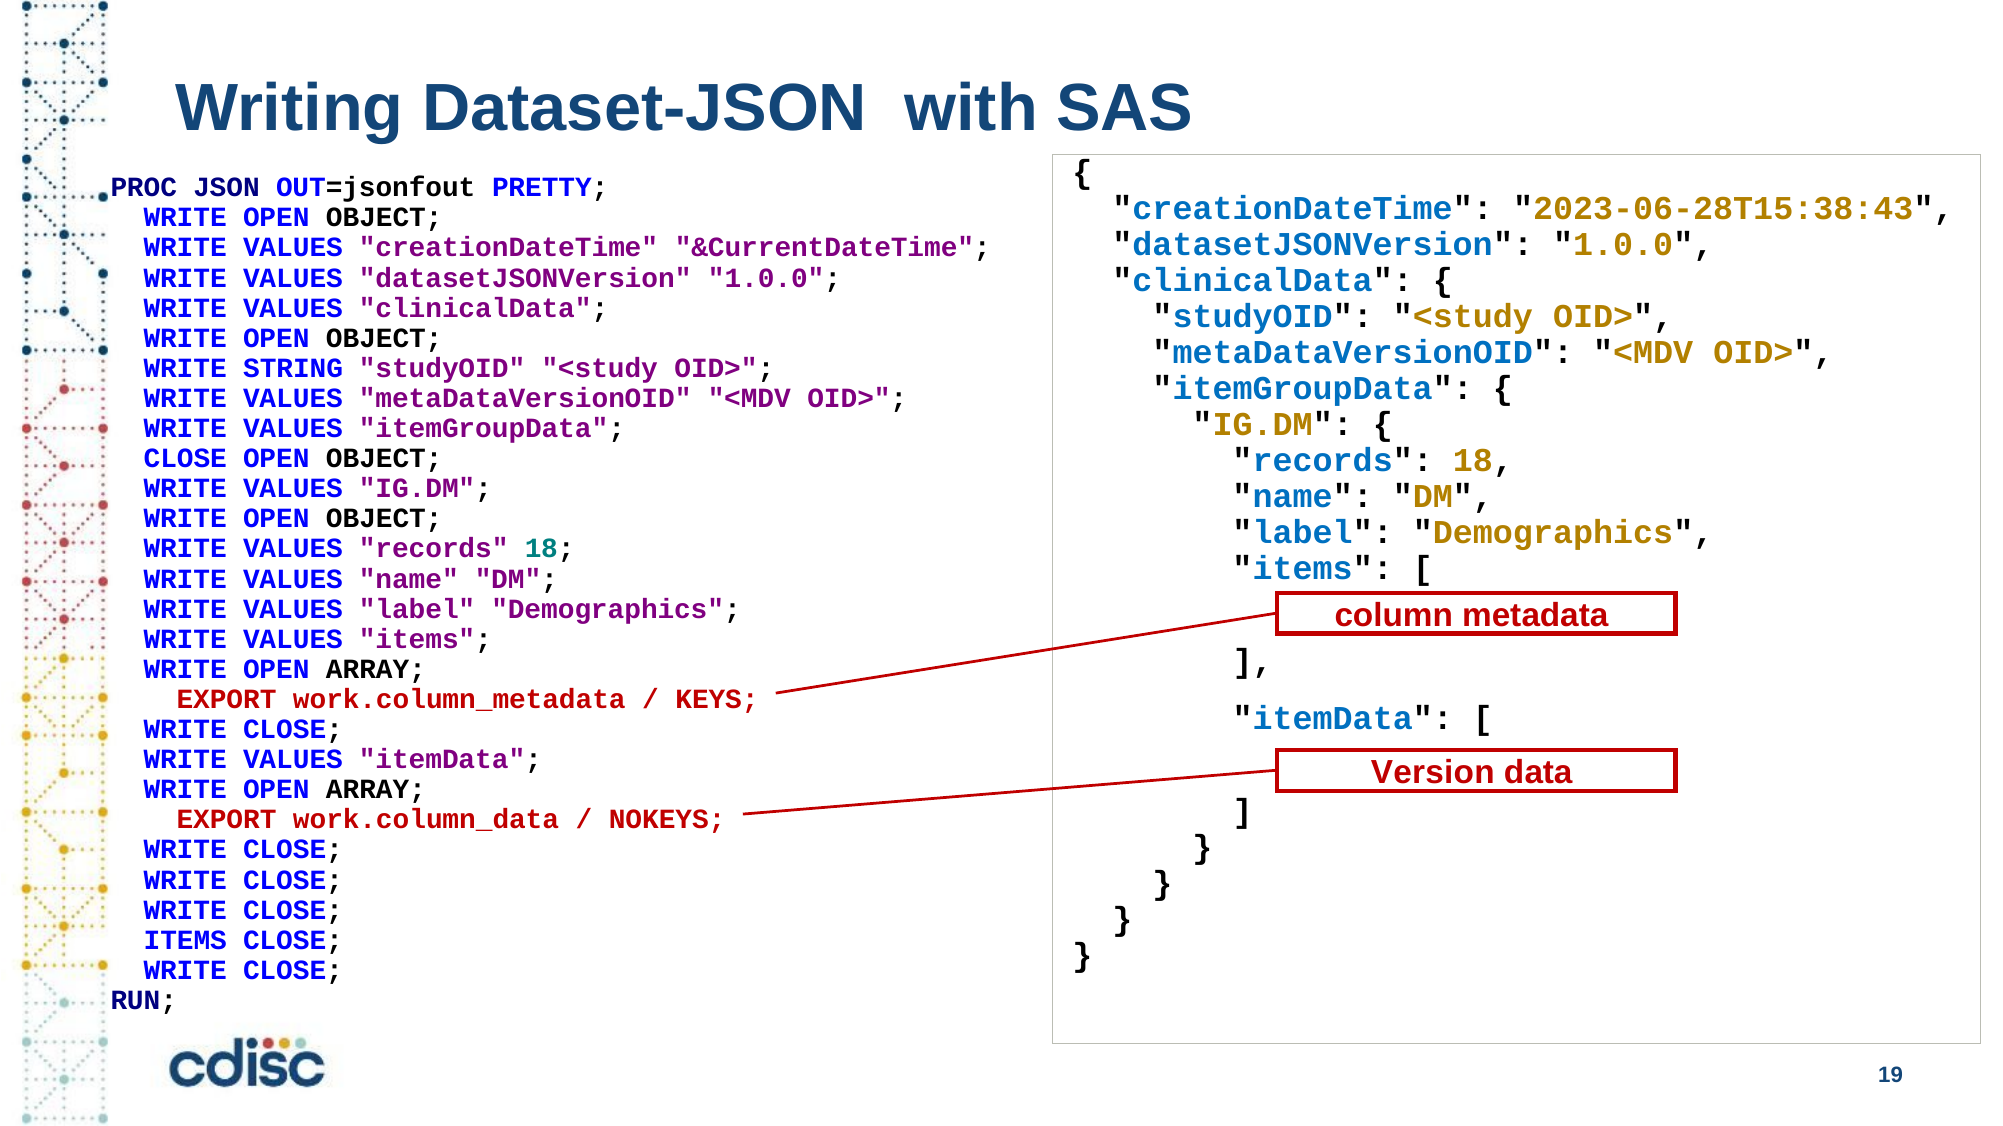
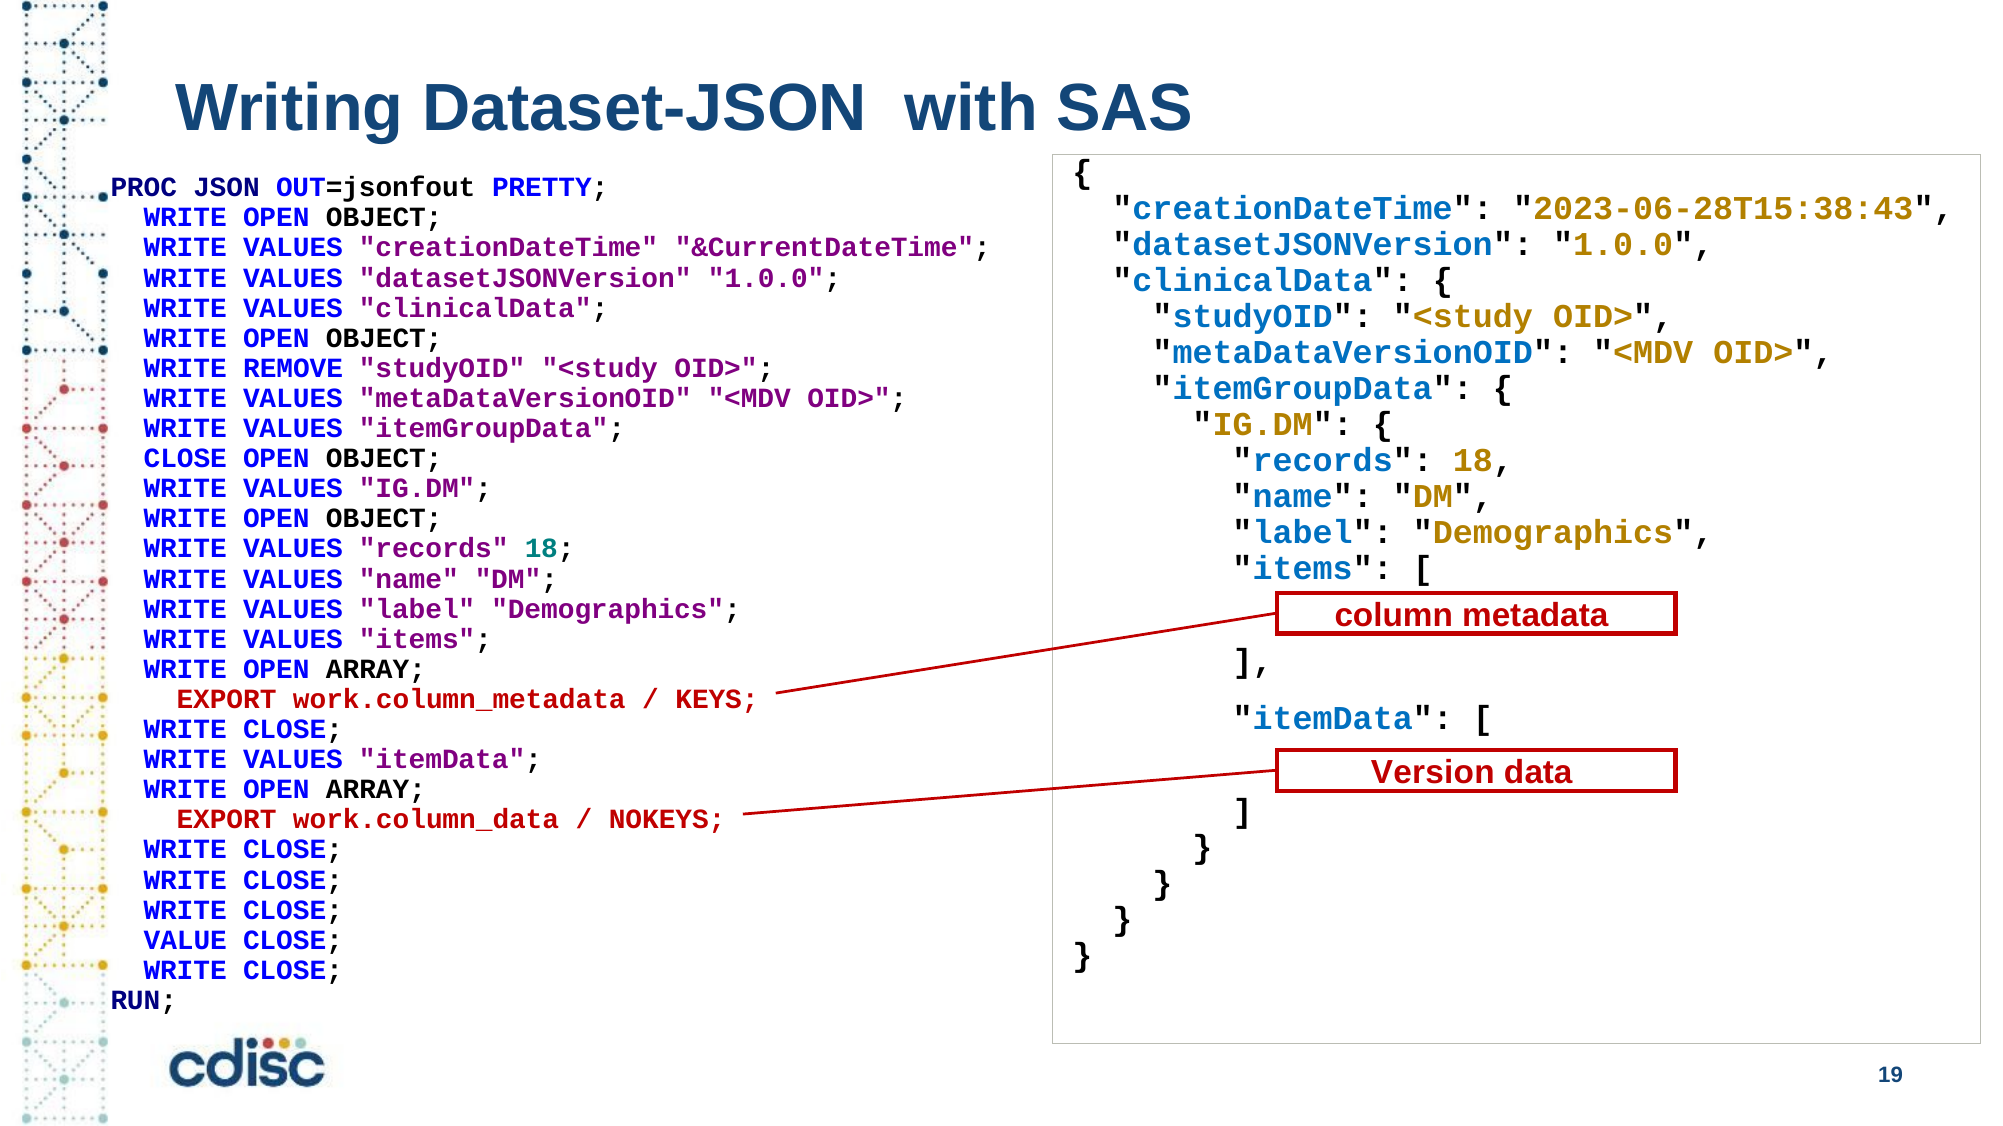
STRING: STRING -> REMOVE
ITEMS at (185, 941): ITEMS -> VALUE
